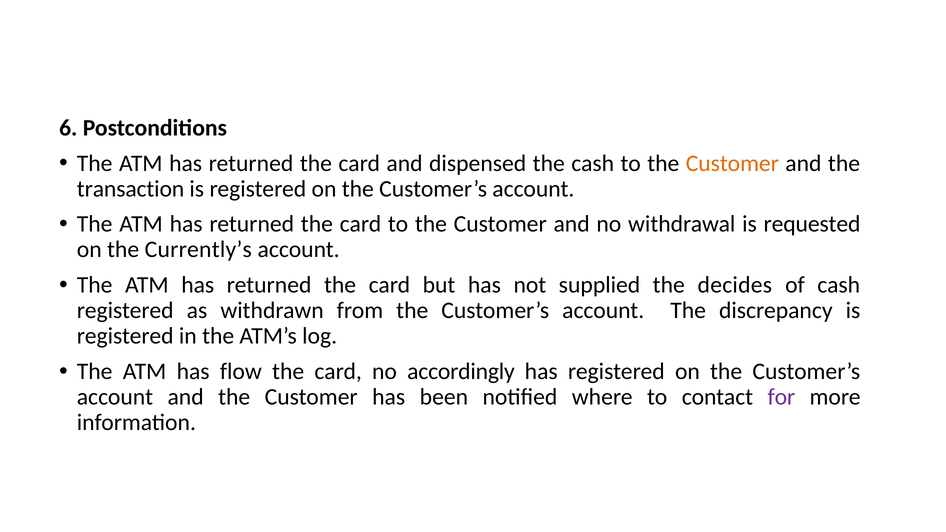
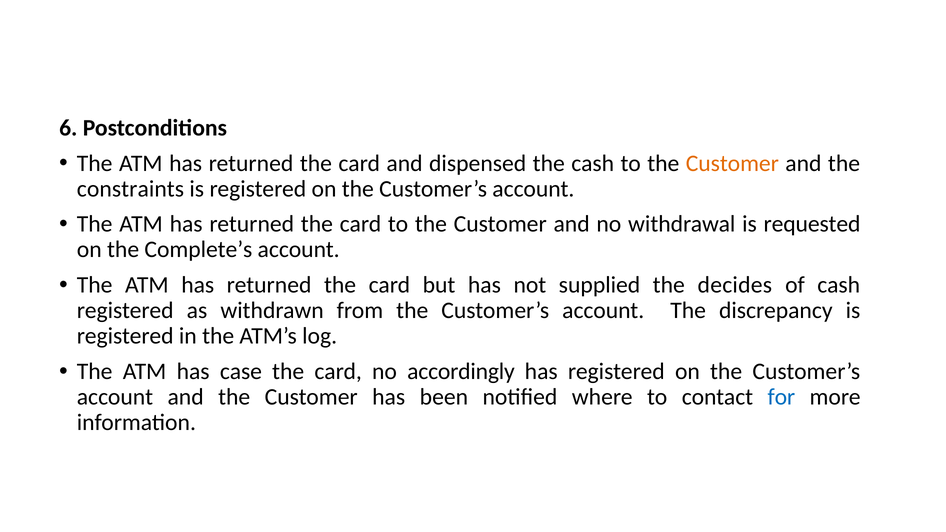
transaction: transaction -> constraints
Currently’s: Currently’s -> Complete’s
flow: flow -> case
for colour: purple -> blue
